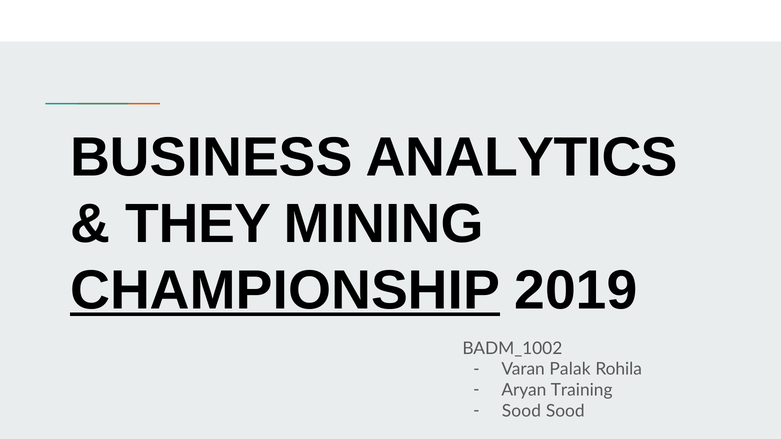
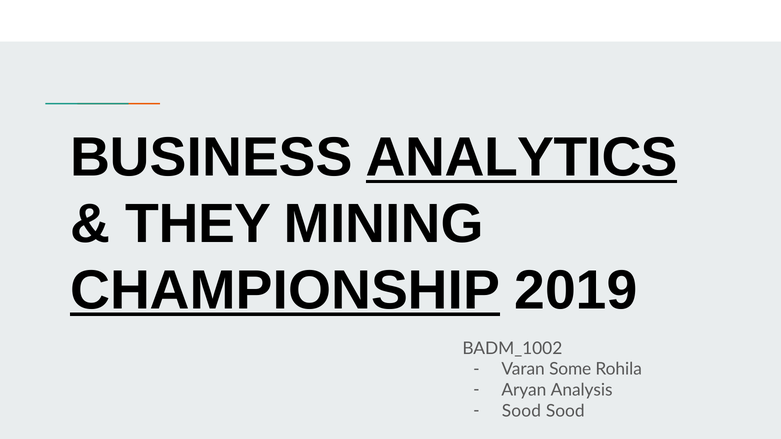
ANALYTICS underline: none -> present
Palak: Palak -> Some
Training: Training -> Analysis
